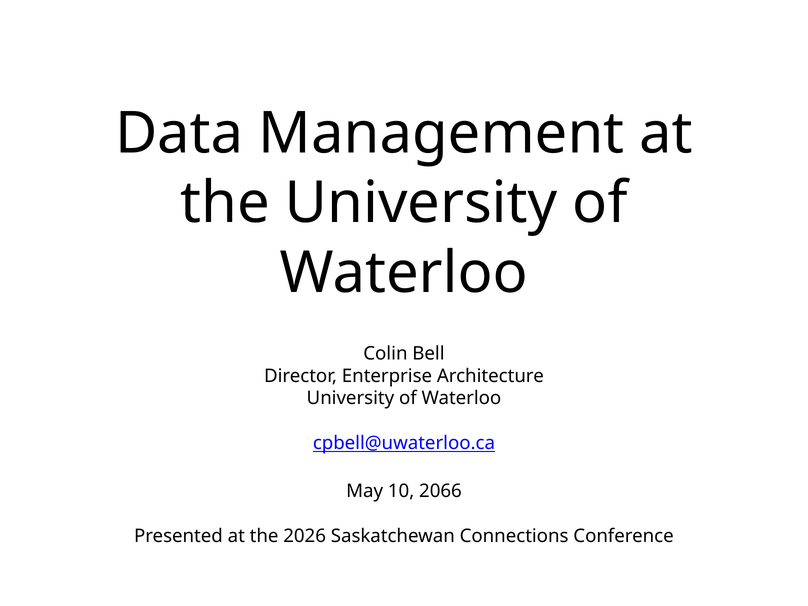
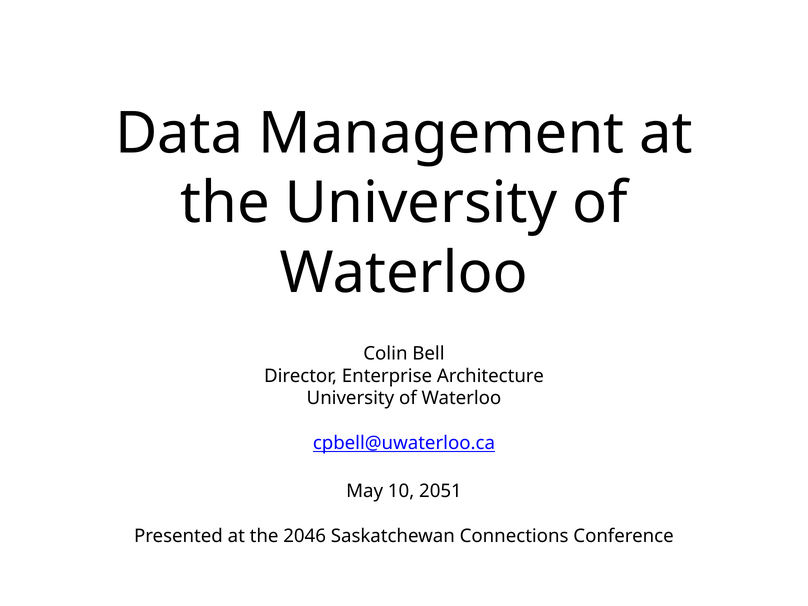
2066: 2066 -> 2051
2026: 2026 -> 2046
